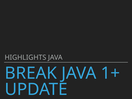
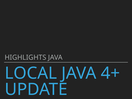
BREAK: BREAK -> LOCAL
1+: 1+ -> 4+
